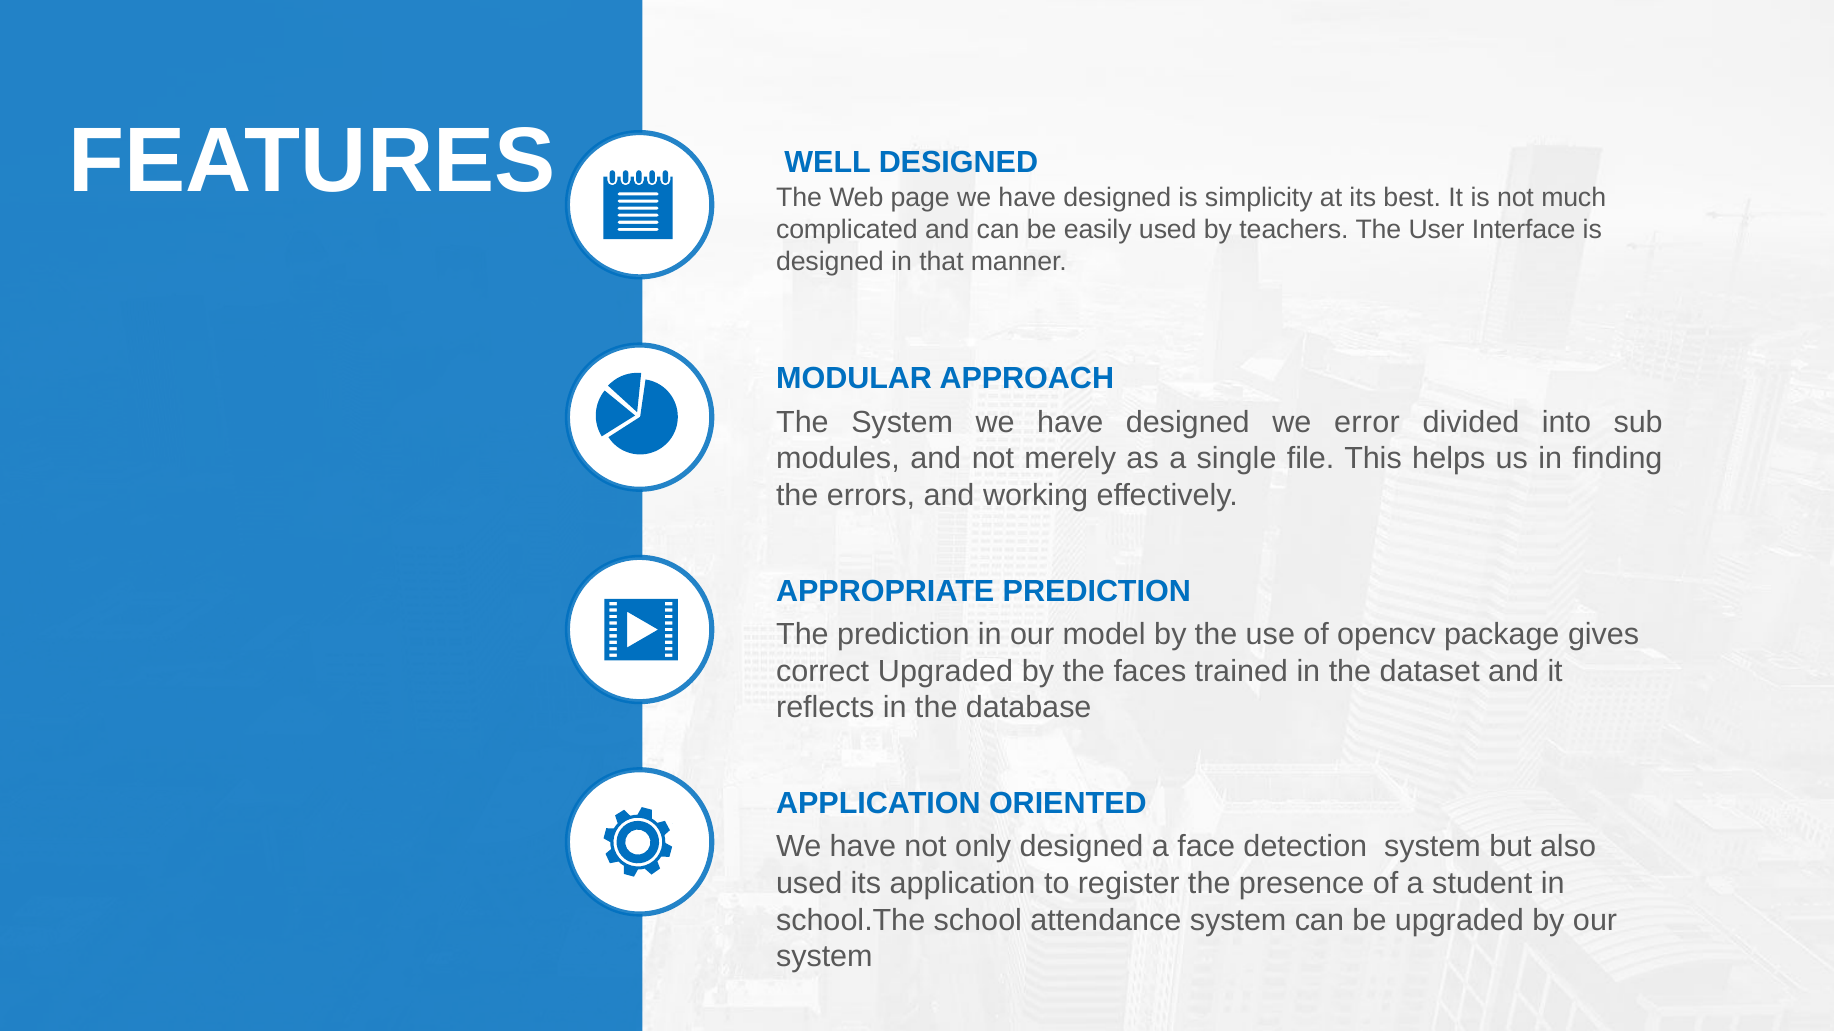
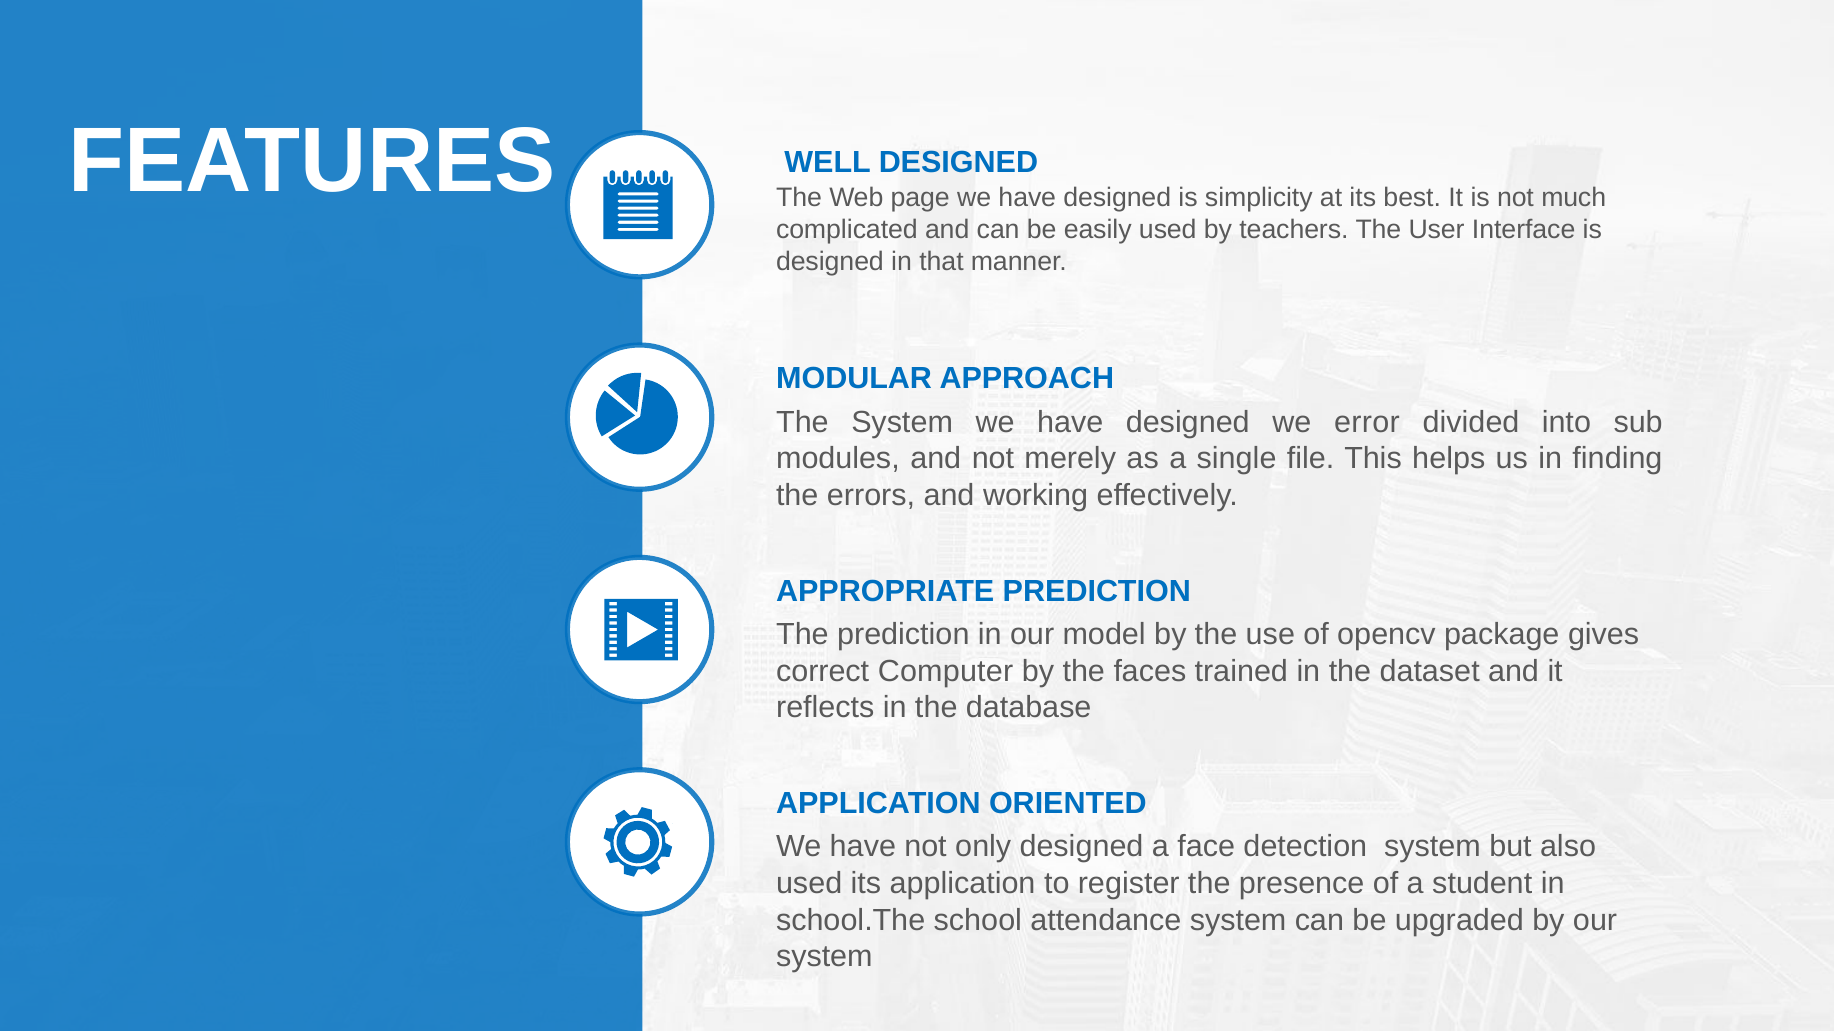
correct Upgraded: Upgraded -> Computer
